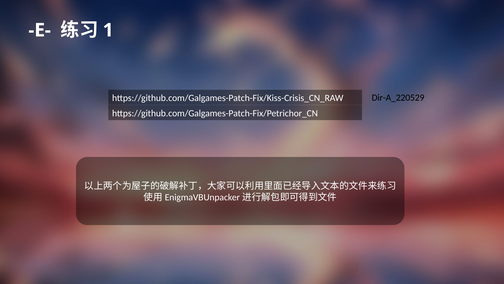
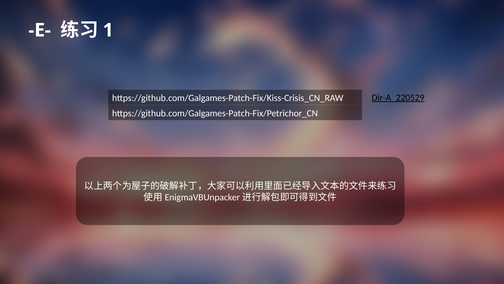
Dir-A_220529 underline: none -> present
